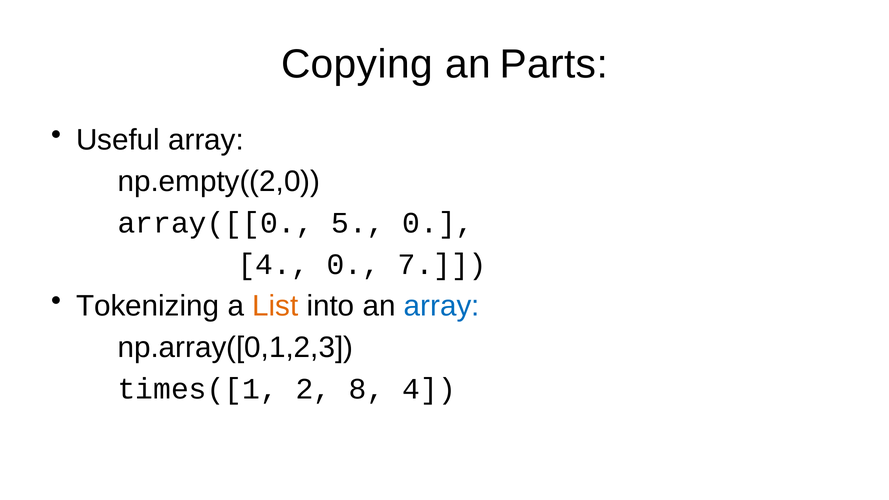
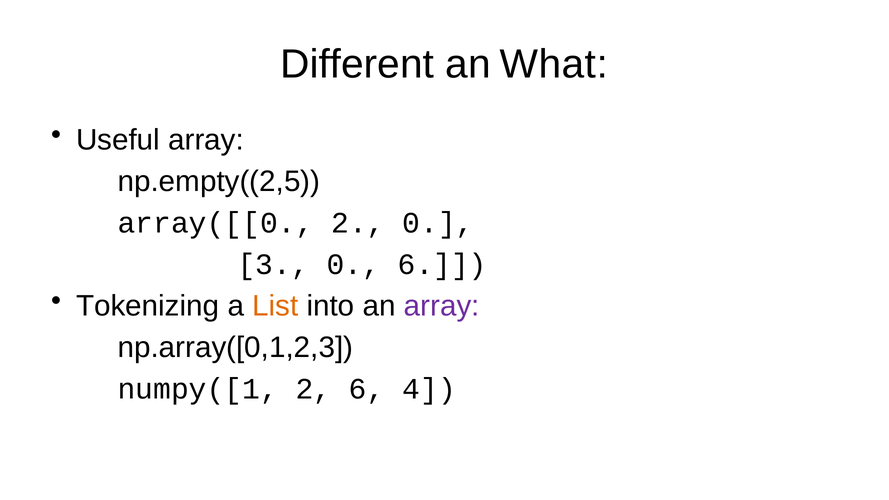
Copying: Copying -> Different
Parts: Parts -> What
np.empty((2,0: np.empty((2,0 -> np.empty((2,5
array([[0 5: 5 -> 2
4 at (273, 264): 4 -> 3
0 7: 7 -> 6
array at (442, 306) colour: blue -> purple
times([1: times([1 -> numpy([1
2 8: 8 -> 6
